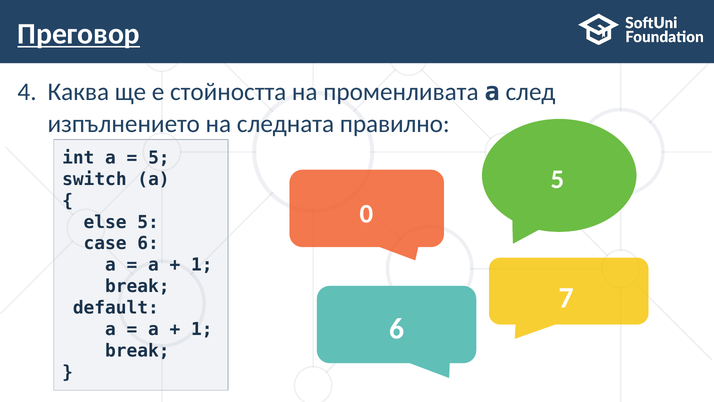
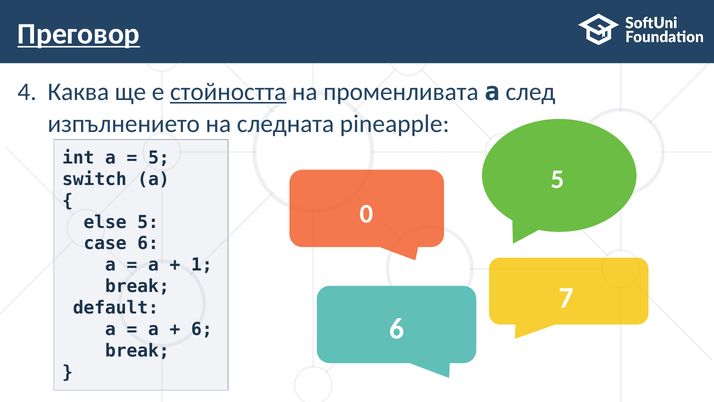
стойността underline: none -> present
правилно: правилно -> pineapple
1 at (202, 329): 1 -> 6
